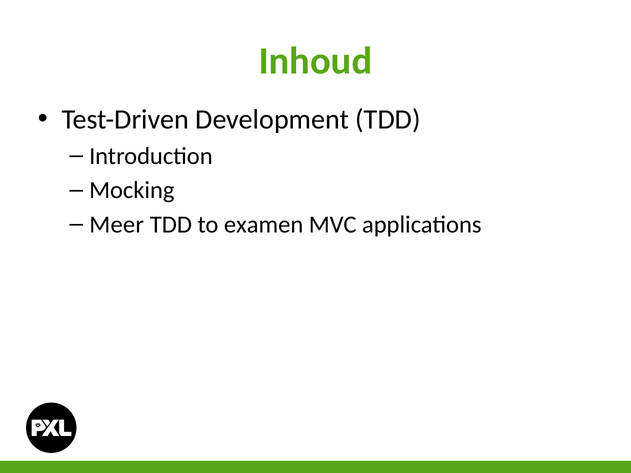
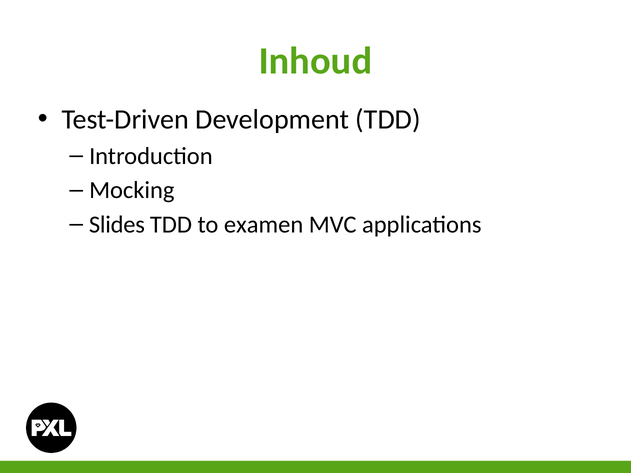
Meer: Meer -> Slides
